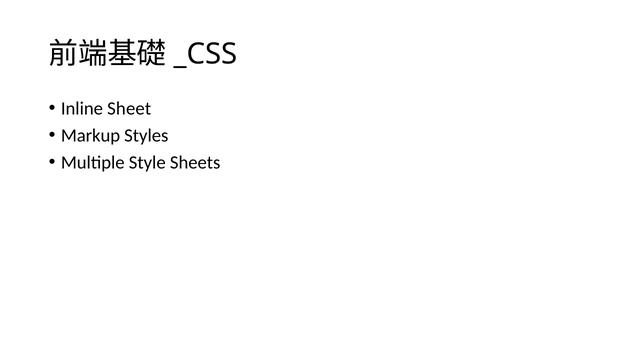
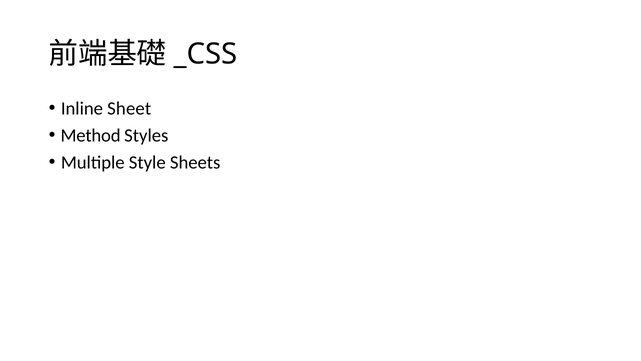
Markup: Markup -> Method
